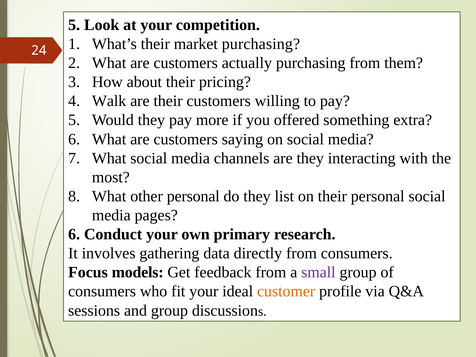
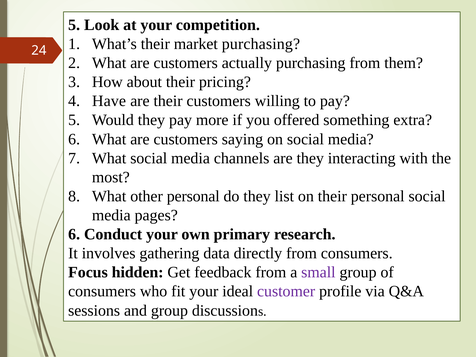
Walk: Walk -> Have
models: models -> hidden
customer colour: orange -> purple
